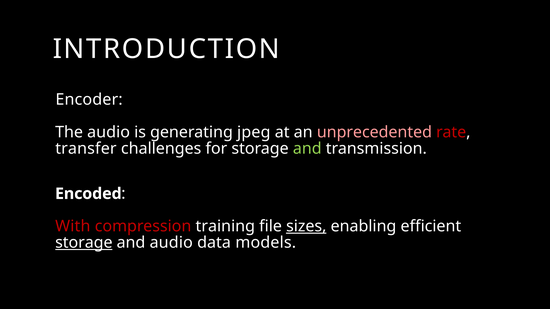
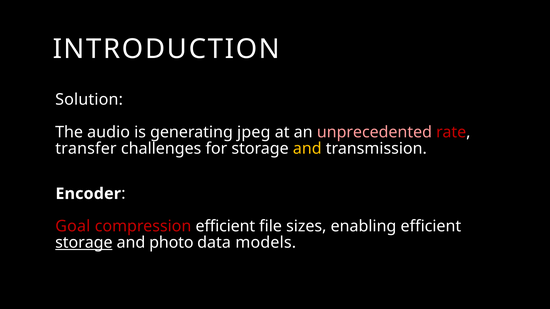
Encoder: Encoder -> Solution
and at (307, 149) colour: light green -> yellow
Encoded: Encoded -> Encoder
With: With -> Goal
compression training: training -> efficient
sizes underline: present -> none
and audio: audio -> photo
